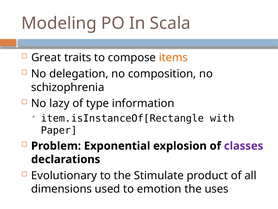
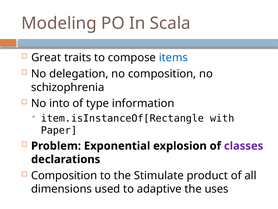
items colour: orange -> blue
lazy: lazy -> into
Evolutionary at (64, 175): Evolutionary -> Composition
emotion: emotion -> adaptive
